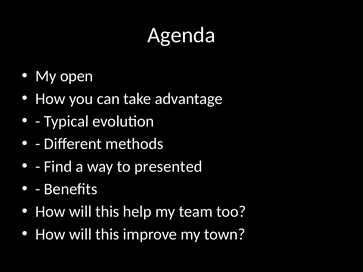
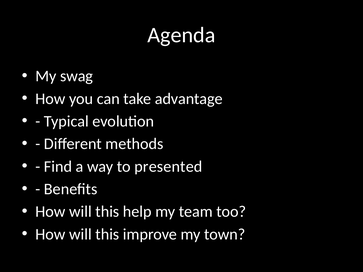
open: open -> swag
